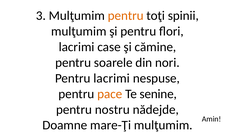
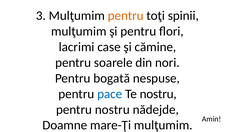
Pentru lacrimi: lacrimi -> bogată
pace colour: orange -> blue
Te senine: senine -> nostru
